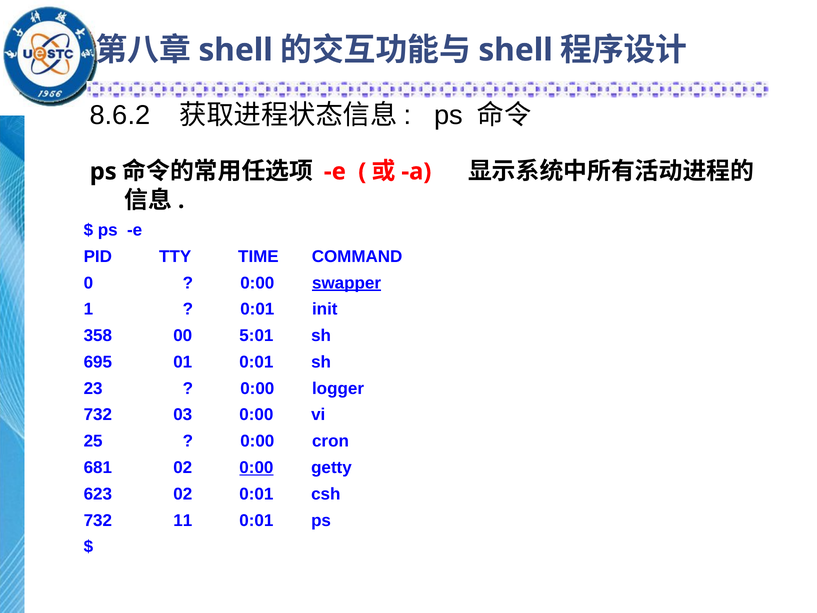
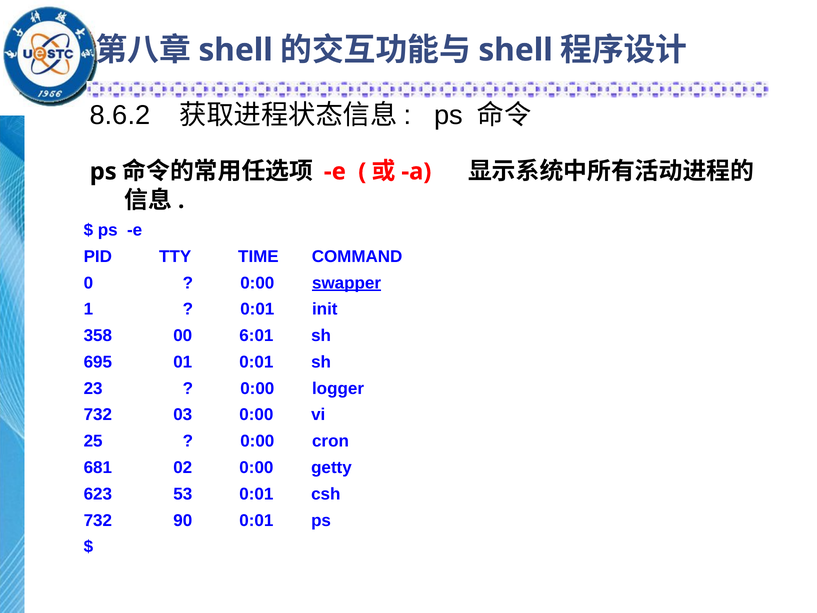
5:01: 5:01 -> 6:01
0:00 at (256, 467) underline: present -> none
623 02: 02 -> 53
11: 11 -> 90
